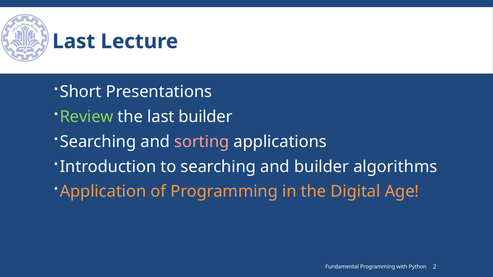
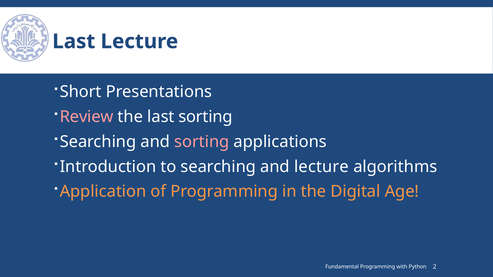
Review colour: light green -> pink
last builder: builder -> sorting
and builder: builder -> lecture
